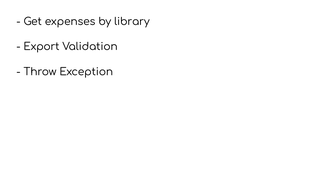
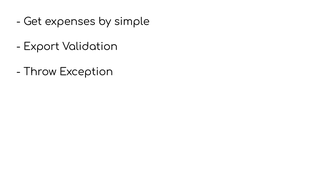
library: library -> simple
